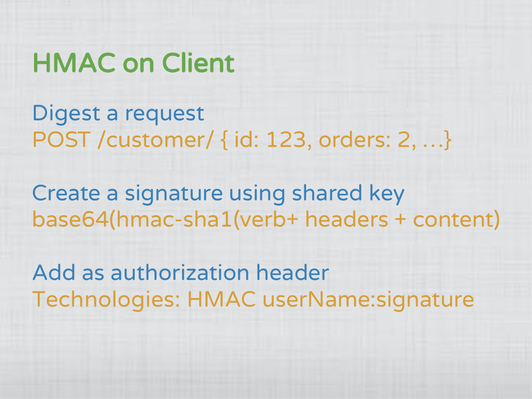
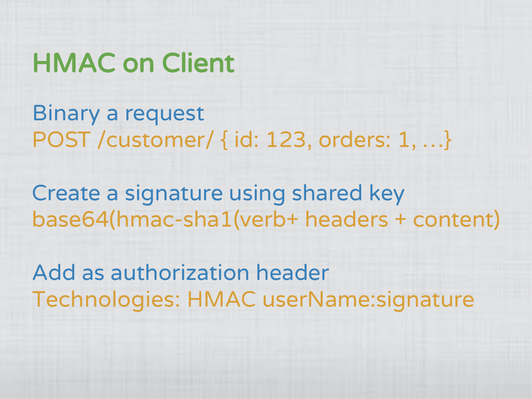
Digest: Digest -> Binary
2: 2 -> 1
